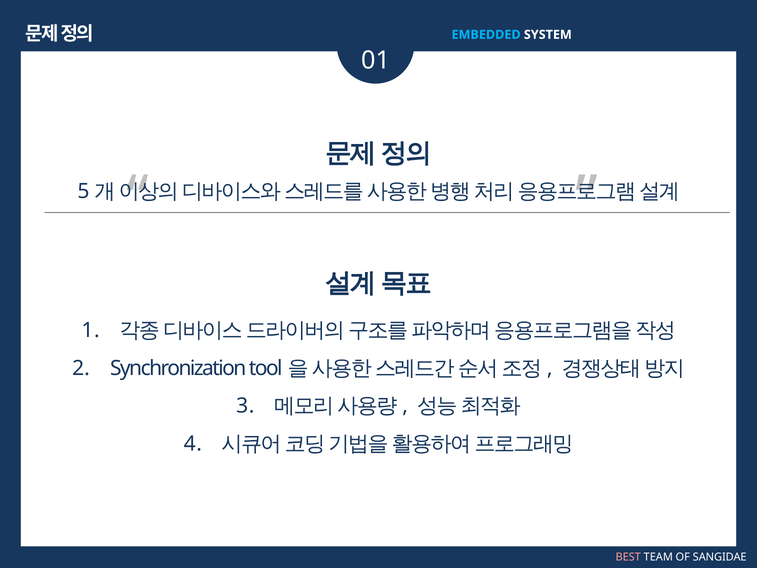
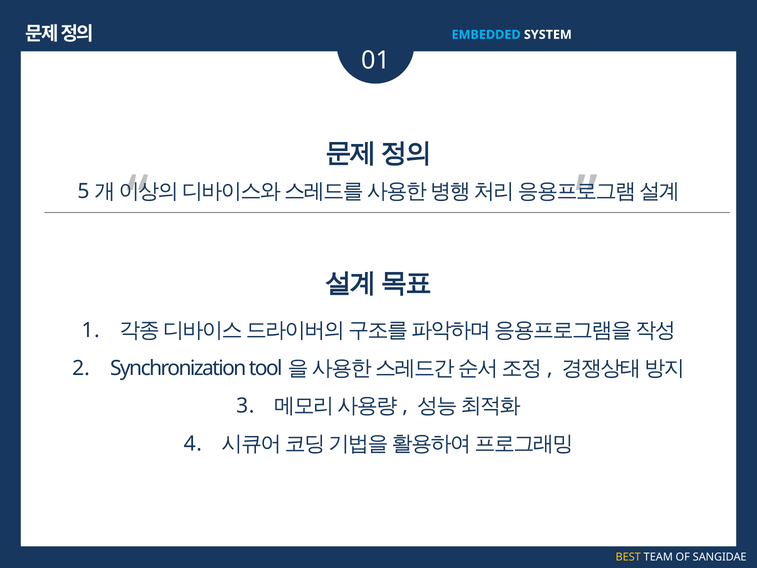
BEST colour: pink -> yellow
